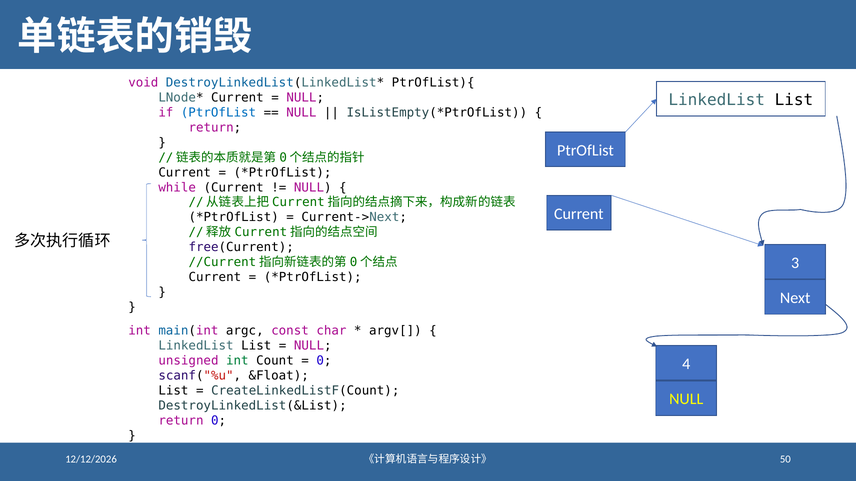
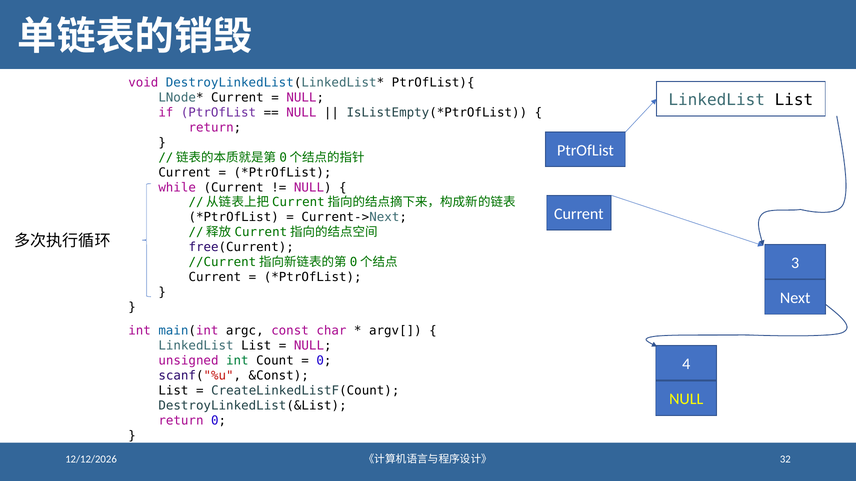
PtrOfList at (218, 113) colour: blue -> purple
&Float: &Float -> &Const
50: 50 -> 32
